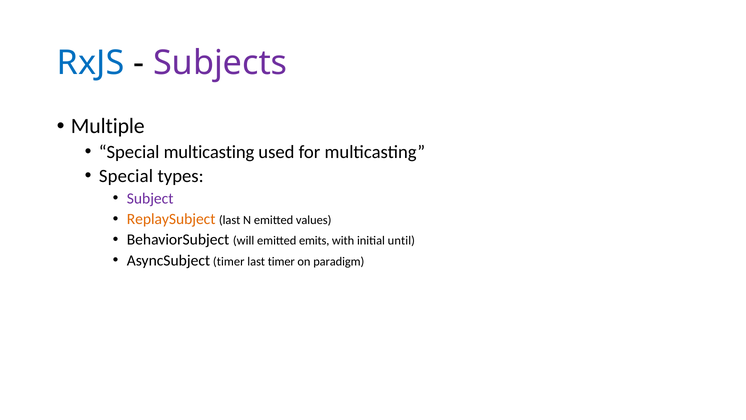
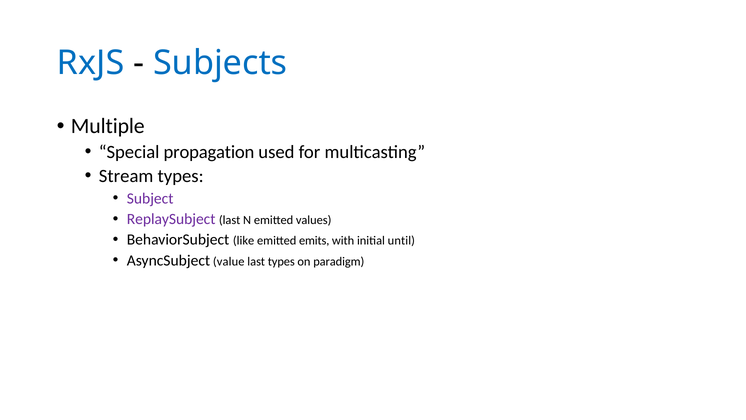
Subjects colour: purple -> blue
Special multicasting: multicasting -> propagation
Special at (126, 176): Special -> Stream
ReplaySubject colour: orange -> purple
will: will -> like
AsyncSubject timer: timer -> value
last timer: timer -> types
